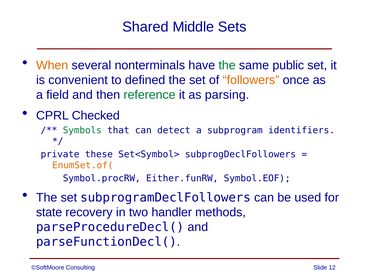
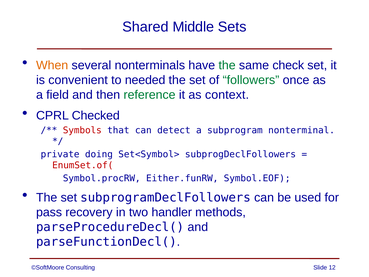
public: public -> check
defined: defined -> needed
followers colour: orange -> green
parsing: parsing -> context
Symbols colour: green -> red
identifiers: identifiers -> nonterminal
these: these -> doing
EnumSet.of( colour: orange -> red
state: state -> pass
